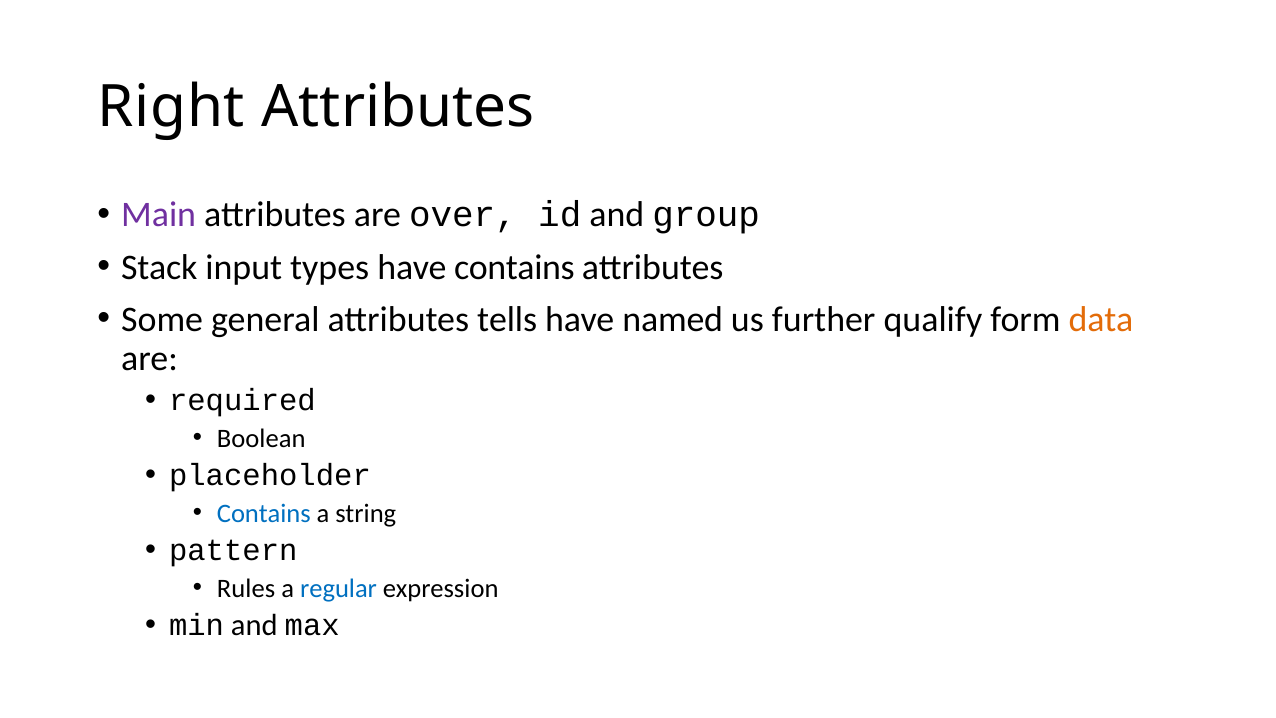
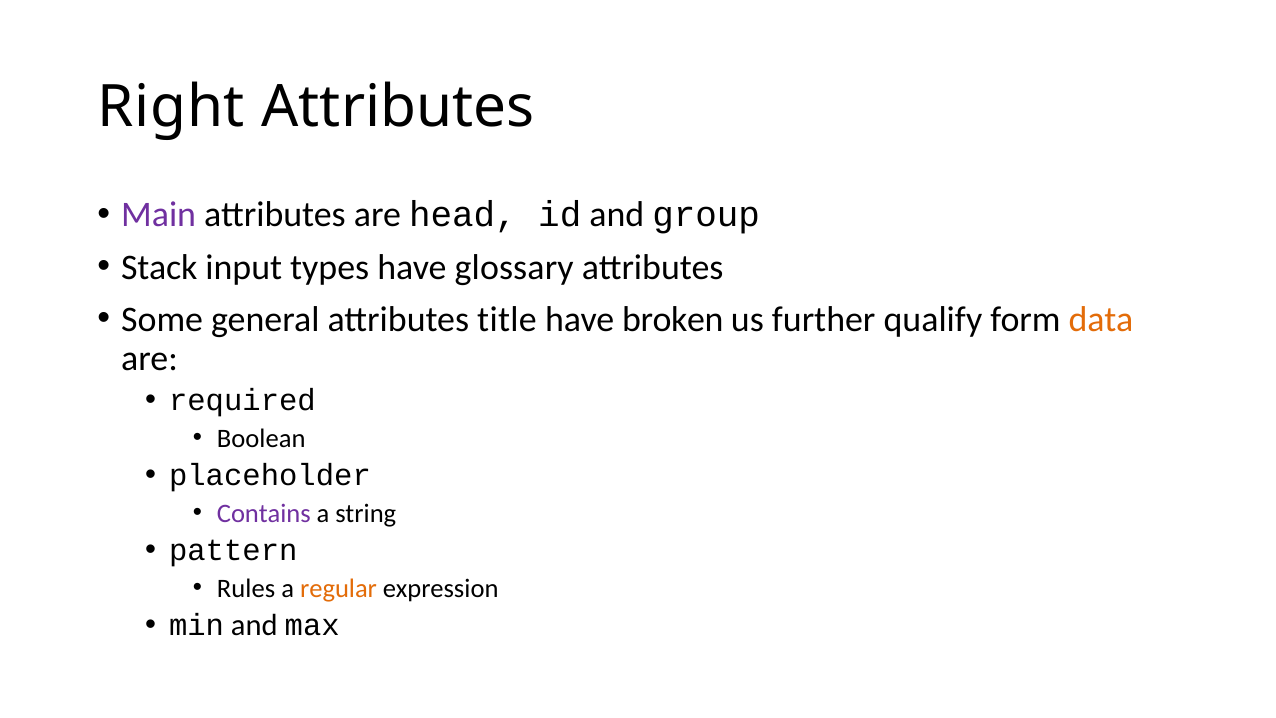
over: over -> head
have contains: contains -> glossary
tells: tells -> title
named: named -> broken
Contains at (264, 513) colour: blue -> purple
regular colour: blue -> orange
